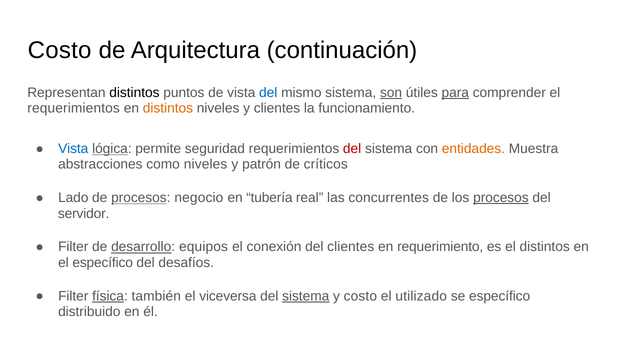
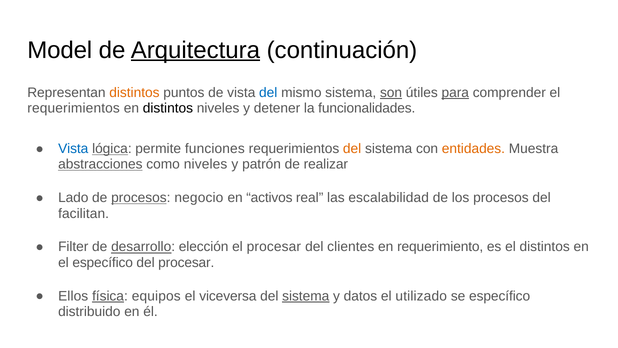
Costo at (60, 50): Costo -> Model
Arquitectura underline: none -> present
distintos at (134, 92) colour: black -> orange
distintos at (168, 108) colour: orange -> black
y clientes: clientes -> detener
funcionamiento: funcionamiento -> funcionalidades
seguridad: seguridad -> funciones
del at (352, 148) colour: red -> orange
abstracciones underline: none -> present
críticos: críticos -> realizar
tubería: tubería -> activos
concurrentes: concurrentes -> escalabilidad
procesos at (501, 198) underline: present -> none
servidor: servidor -> facilitan
equipos: equipos -> elección
el conexión: conexión -> procesar
del desafíos: desafíos -> procesar
Filter at (73, 296): Filter -> Ellos
también: también -> equipos
y costo: costo -> datos
